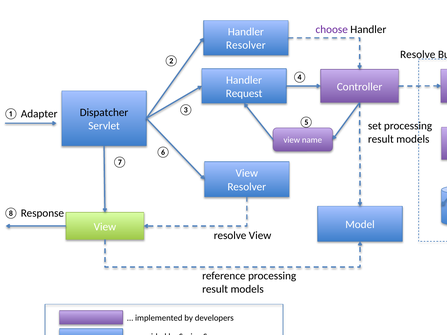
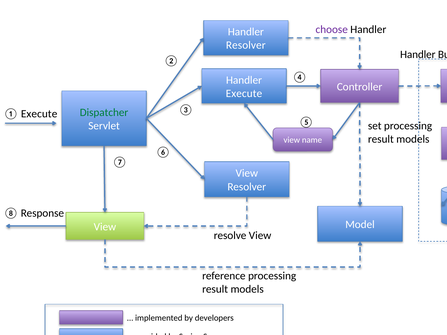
Resolve at (418, 55): Resolve -> Handler
Request at (244, 93): Request -> Execute
Dispatcher colour: black -> green
① Adapter: Adapter -> Execute
